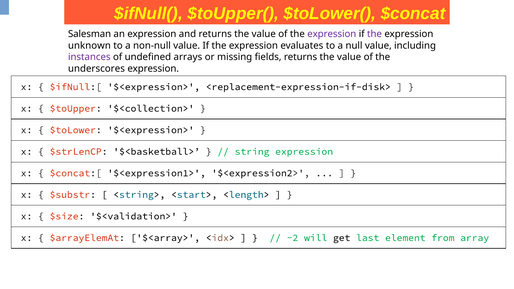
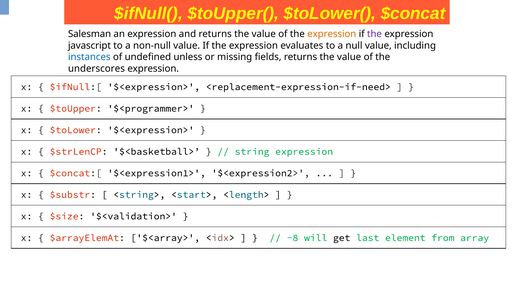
expression at (332, 34) colour: purple -> orange
unknown: unknown -> javascript
instances colour: purple -> blue
arrays: arrays -> unless
<replacement-expression-if-disk>: <replacement-expression-if-disk> -> <replacement-expression-if-need>
$<collection>: $<collection> -> $<programmer>
-2: -2 -> -8
